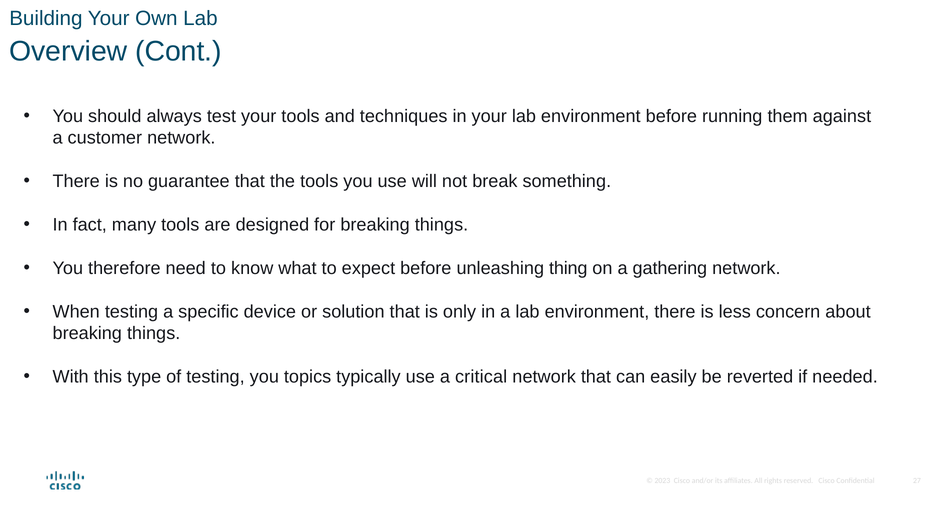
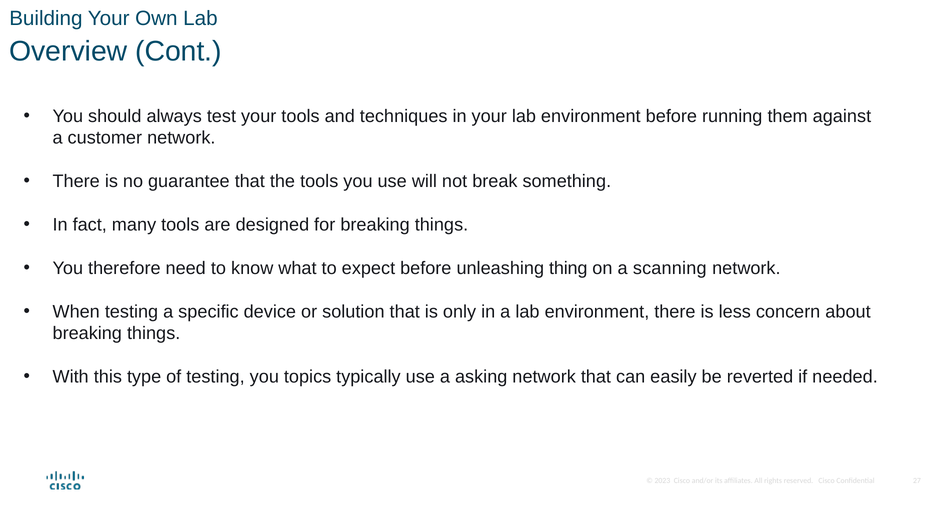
gathering: gathering -> scanning
critical: critical -> asking
